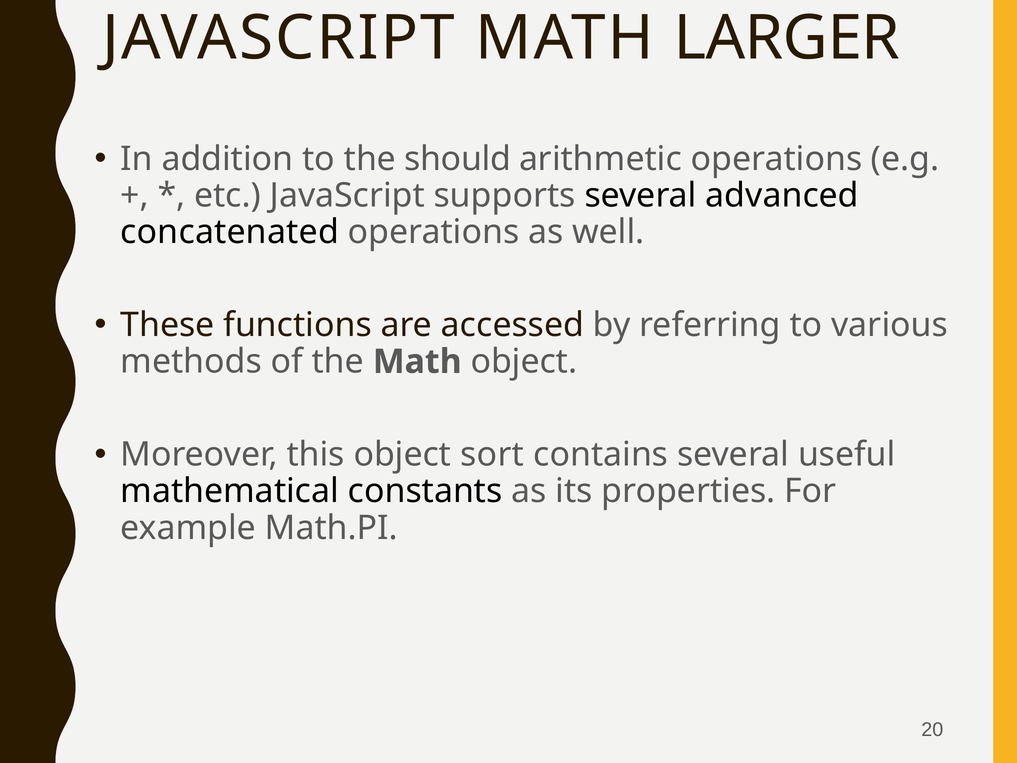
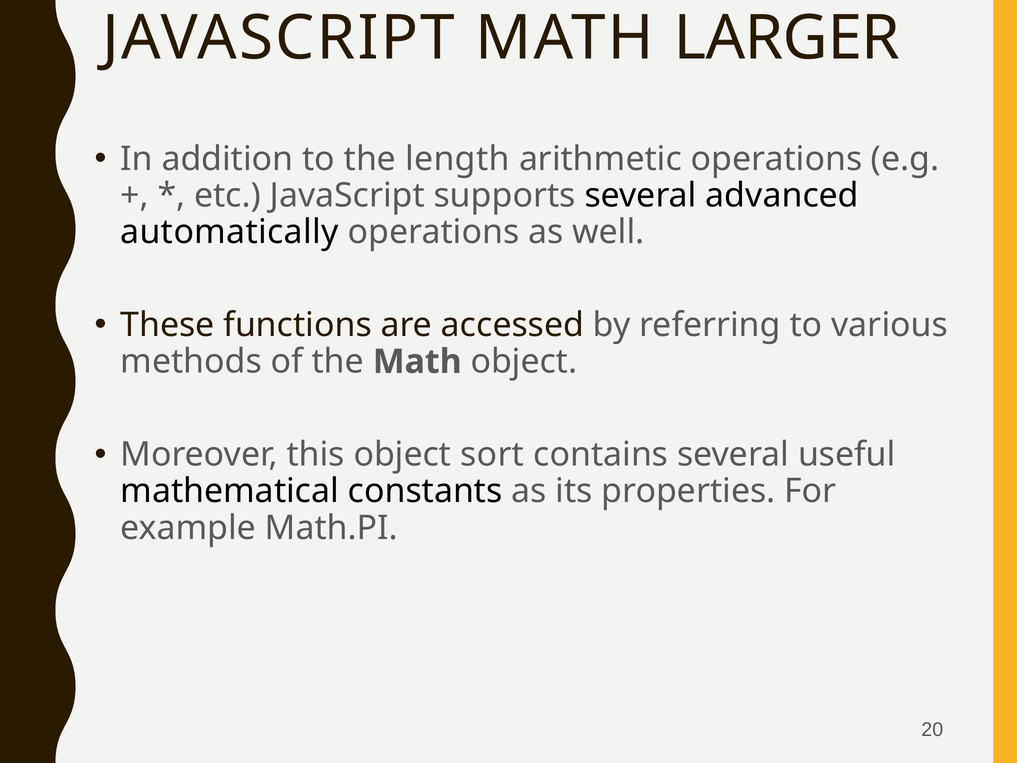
should: should -> length
concatenated: concatenated -> automatically
